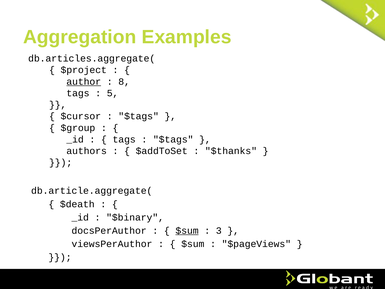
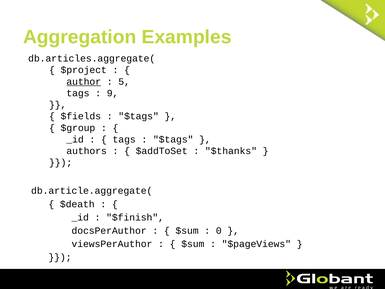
8: 8 -> 5
5: 5 -> 9
$cursor: $cursor -> $fields
$binary: $binary -> $finish
$sum at (187, 230) underline: present -> none
3: 3 -> 0
